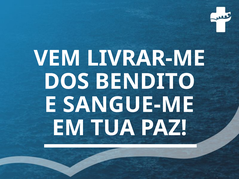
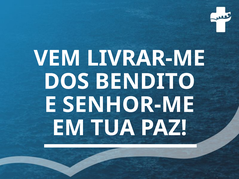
SANGUE-ME: SANGUE-ME -> SENHOR-ME
